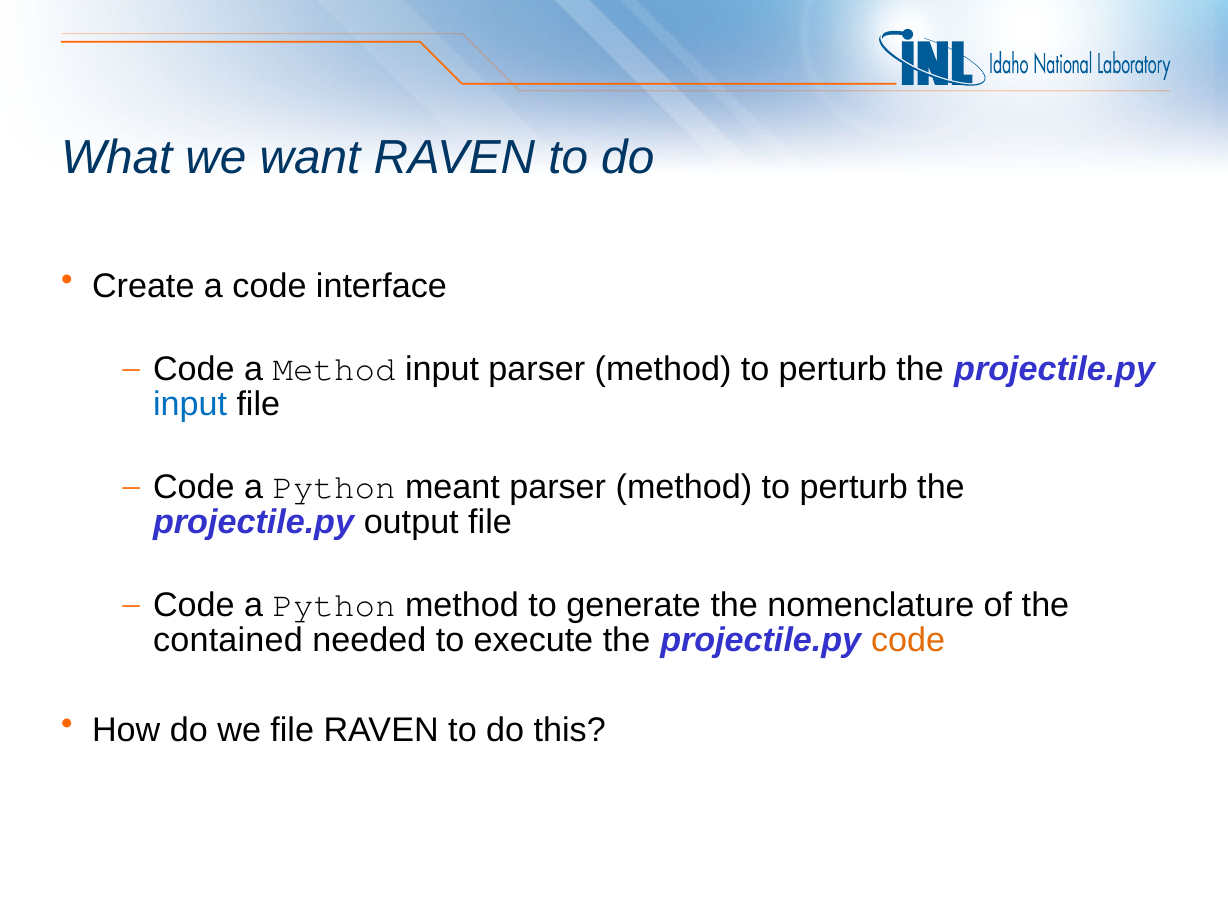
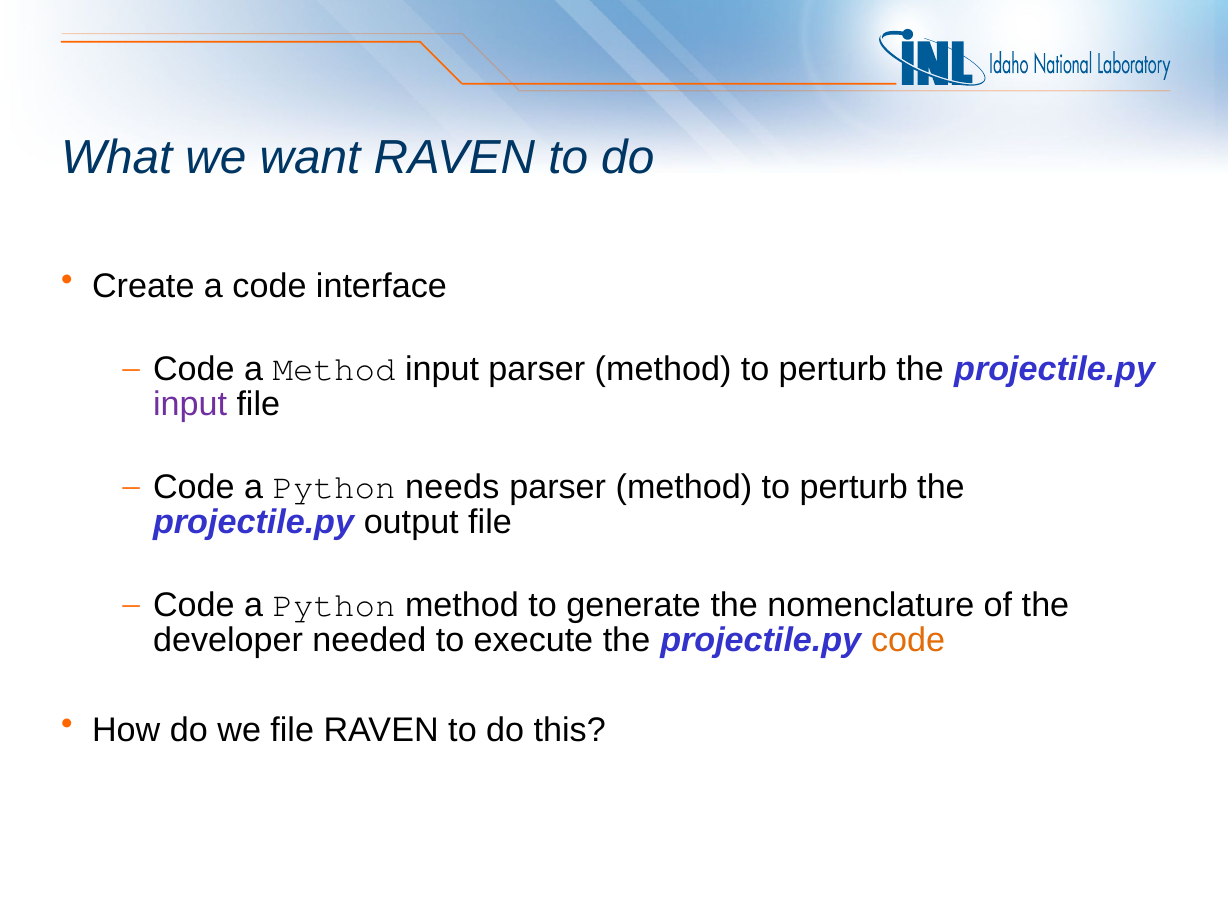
input at (190, 404) colour: blue -> purple
meant: meant -> needs
contained: contained -> developer
